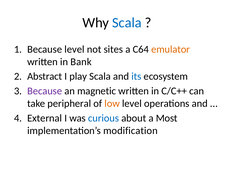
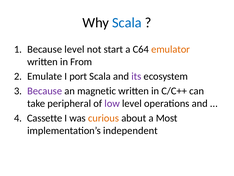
sites: sites -> start
Bank: Bank -> From
Abstract: Abstract -> Emulate
play: play -> port
its colour: blue -> purple
low colour: orange -> purple
External: External -> Cassette
curious colour: blue -> orange
modification: modification -> independent
